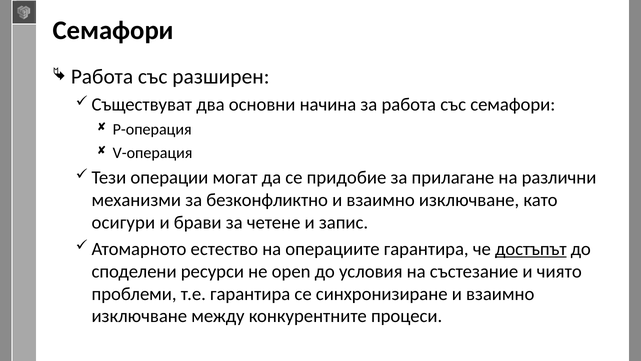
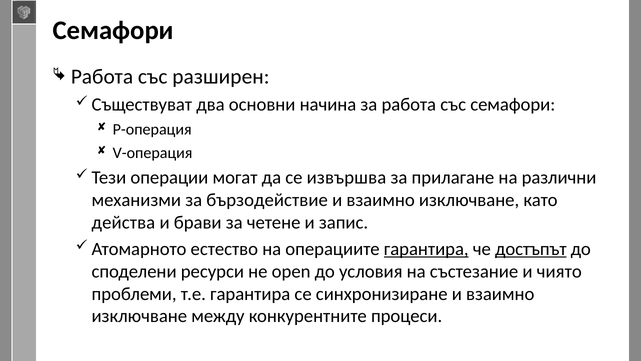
придобие: придобие -> извършва
безконфликтно: безконфликтно -> бързодействие
осигури: осигури -> действа
гарантира at (426, 249) underline: none -> present
